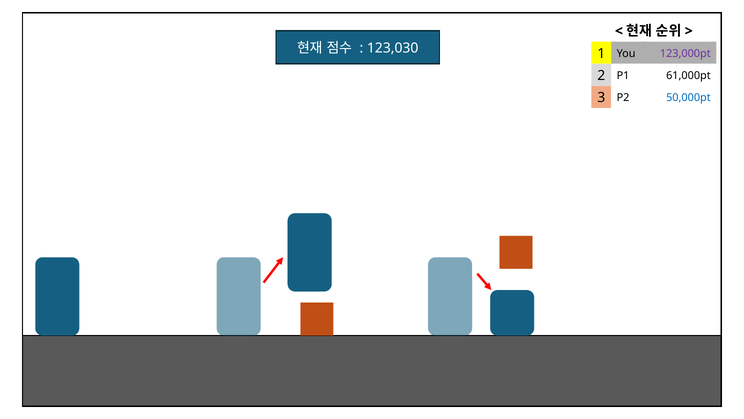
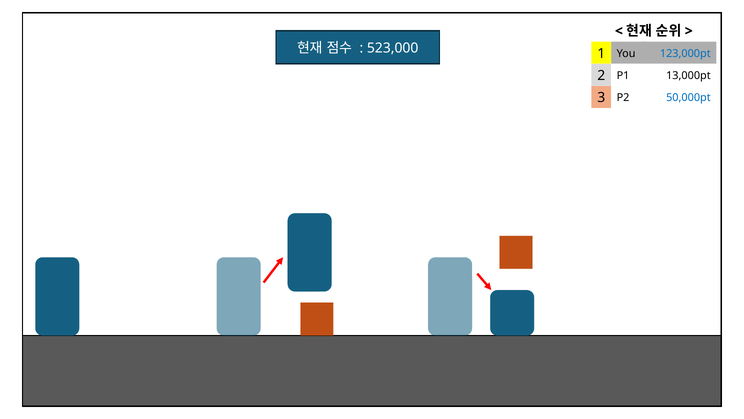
123,030: 123,030 -> 523,000
123,000pt colour: purple -> blue
61,000pt: 61,000pt -> 13,000pt
